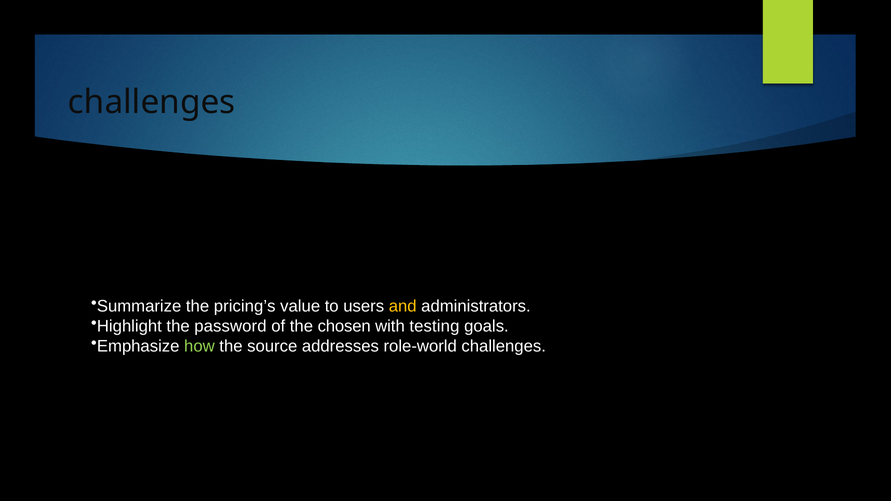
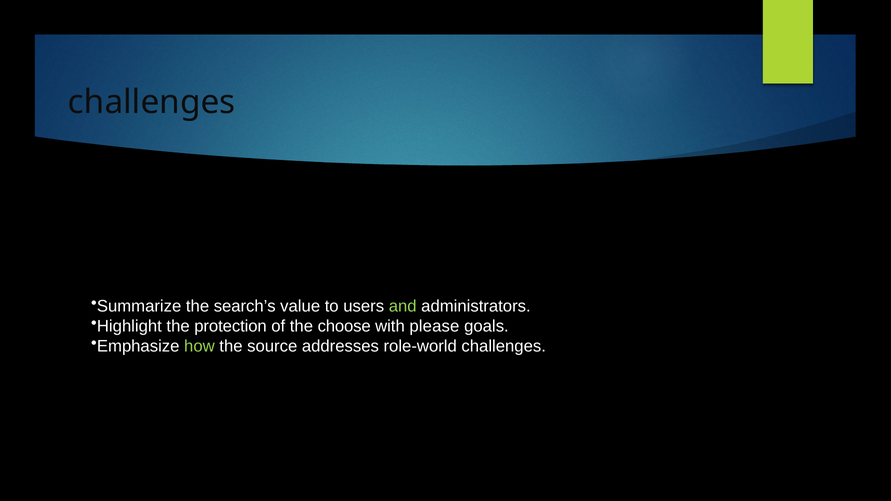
pricing’s: pricing’s -> search’s
and colour: yellow -> light green
password: password -> protection
chosen: chosen -> choose
testing: testing -> please
